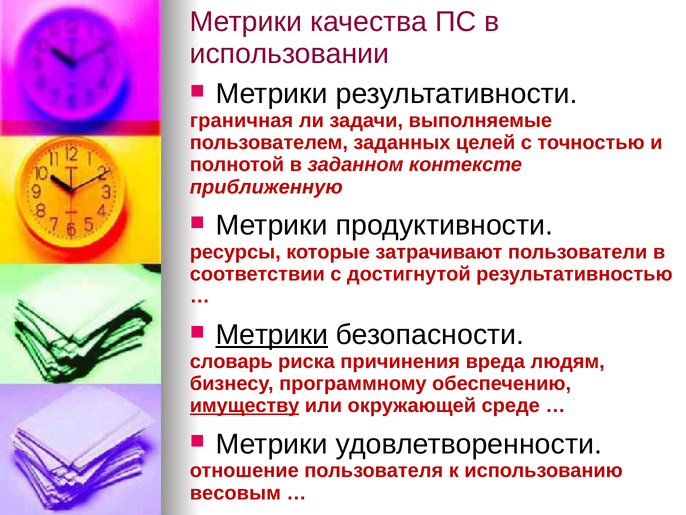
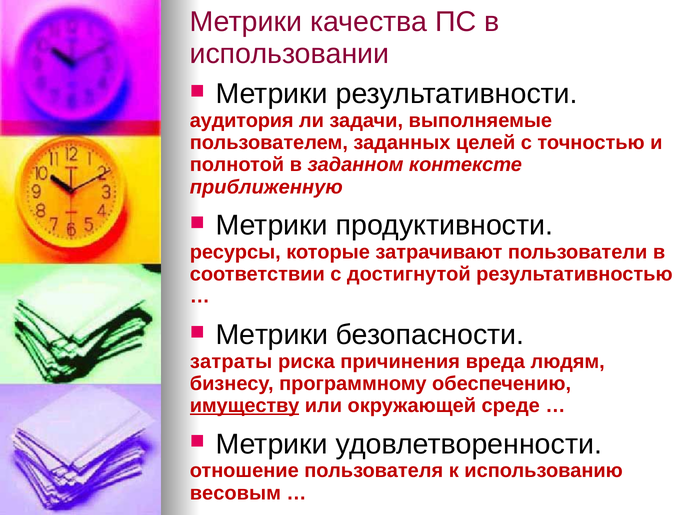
граничная: граничная -> аудитория
Метрики at (272, 334) underline: present -> none
словарь: словарь -> затраты
